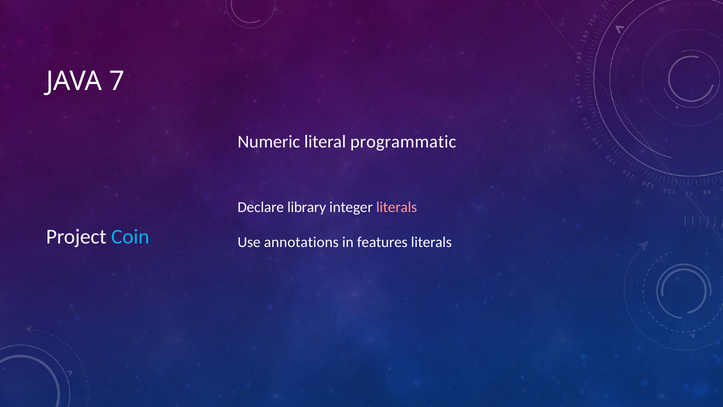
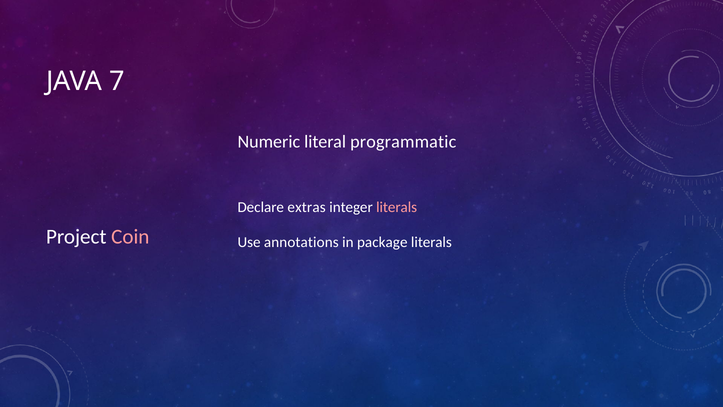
library: library -> extras
Coin colour: light blue -> pink
features: features -> package
